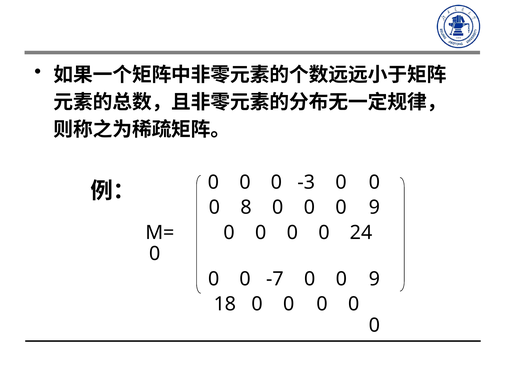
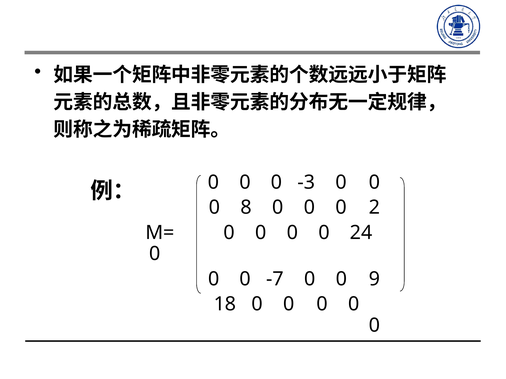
0 0 0 9: 9 -> 2
